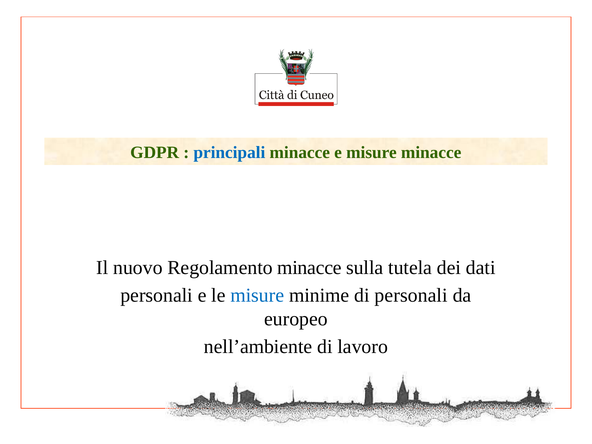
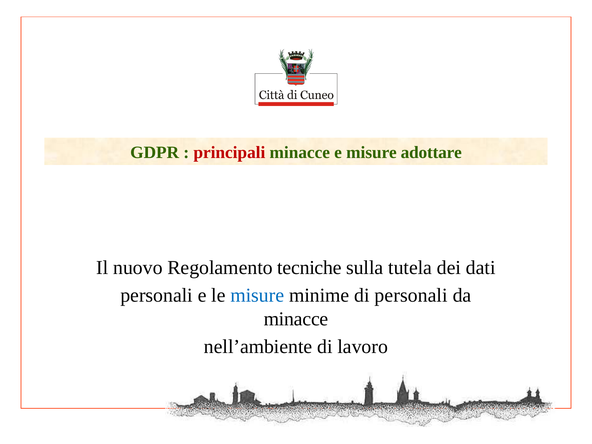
principali colour: blue -> red
misure minacce: minacce -> adottare
Regolamento minacce: minacce -> tecniche
europeo at (296, 319): europeo -> minacce
